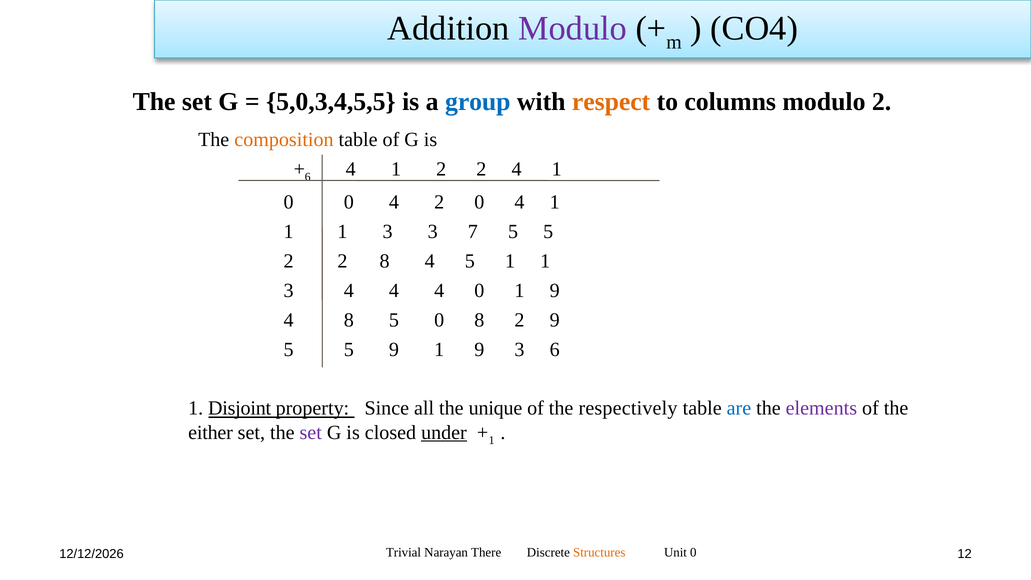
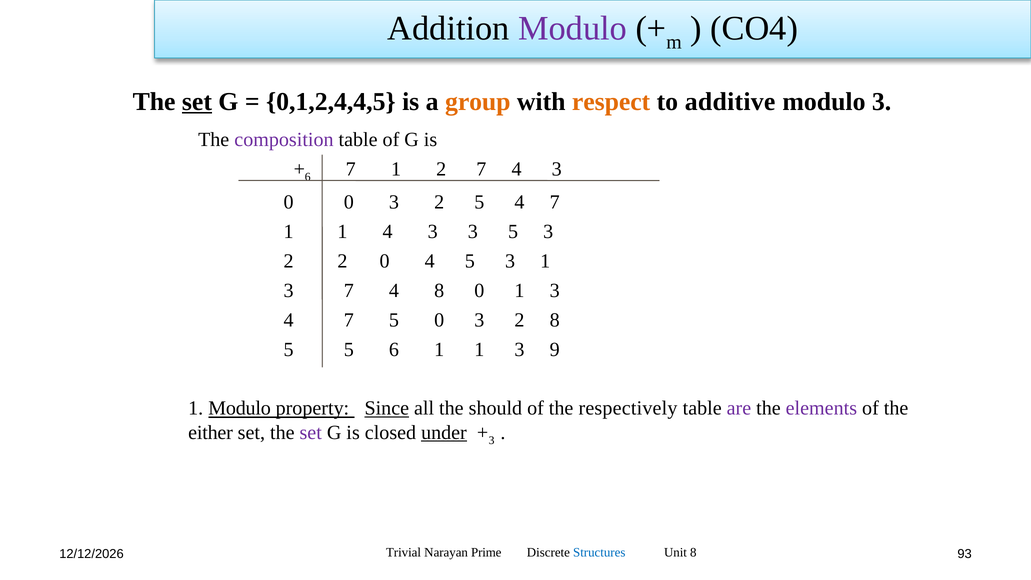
set at (197, 102) underline: none -> present
5,0,3,4,5,5: 5,0,3,4,5,5 -> 0,1,2,4,4,5
group colour: blue -> orange
columns: columns -> additive
modulo 2: 2 -> 3
composition colour: orange -> purple
6 4: 4 -> 7
1 2 2: 2 -> 7
1 at (557, 169): 1 -> 3
0 0 4: 4 -> 3
2 0: 0 -> 5
1 at (555, 202): 1 -> 7
3 at (388, 231): 3 -> 4
3 7: 7 -> 3
5 at (548, 231): 5 -> 3
2 8: 8 -> 0
4 5 1: 1 -> 3
3 4: 4 -> 7
4 at (439, 290): 4 -> 8
0 1 9: 9 -> 3
8 at (349, 320): 8 -> 7
5 0 8: 8 -> 3
2 9: 9 -> 8
5 9: 9 -> 6
9 at (479, 349): 9 -> 1
3 6: 6 -> 9
1 Disjoint: Disjoint -> Modulo
Since underline: none -> present
unique: unique -> should
are colour: blue -> purple
1 at (492, 440): 1 -> 3
There: There -> Prime
Structures colour: orange -> blue
Unit 0: 0 -> 8
12: 12 -> 93
